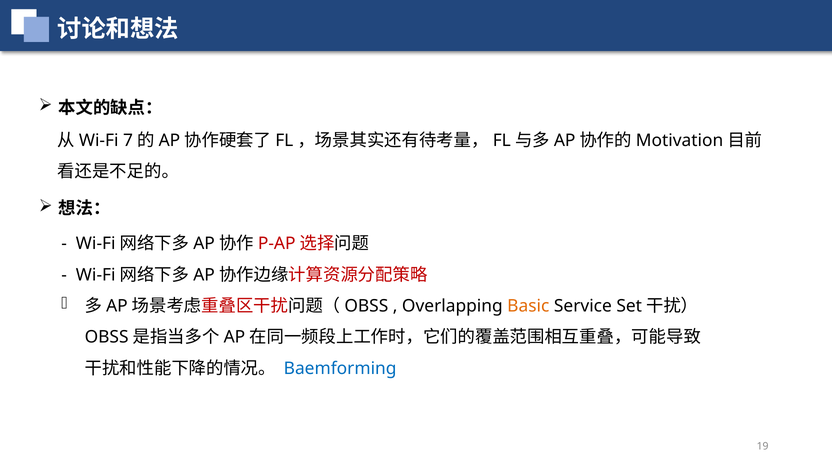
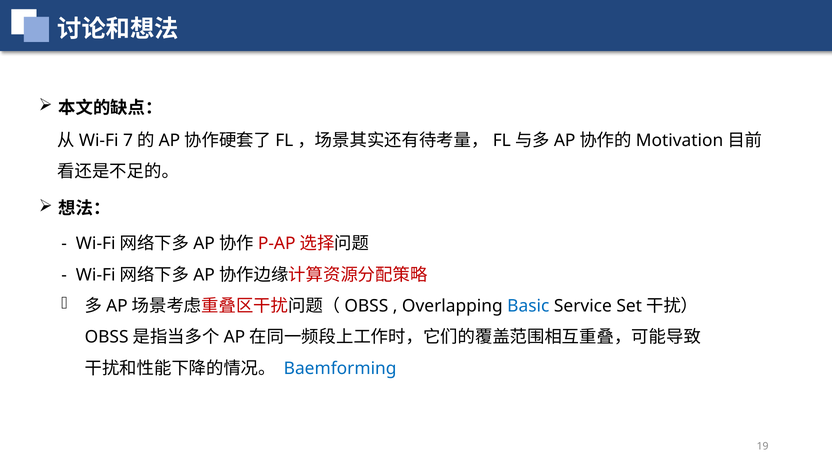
Basic colour: orange -> blue
